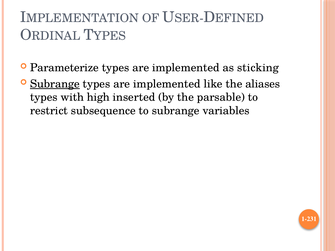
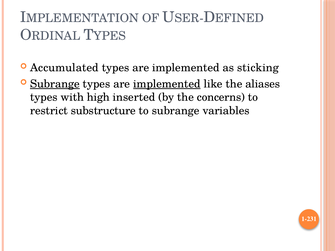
Parameterize: Parameterize -> Accumulated
implemented at (167, 84) underline: none -> present
parsable: parsable -> concerns
subsequence: subsequence -> substructure
